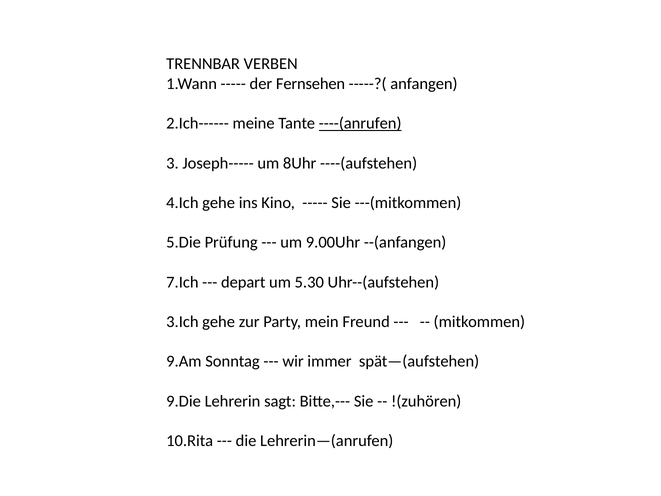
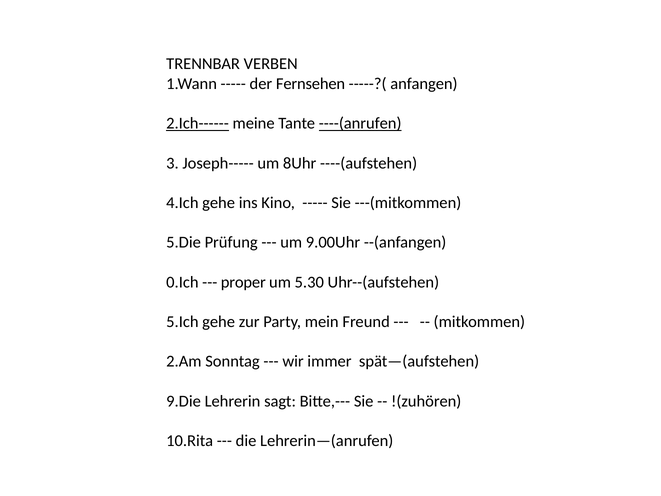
2.Ich------ underline: none -> present
7.Ich: 7.Ich -> 0.Ich
depart: depart -> proper
3.Ich: 3.Ich -> 5.Ich
9.Am: 9.Am -> 2.Am
